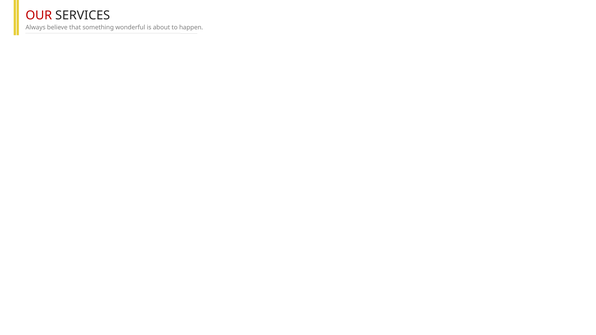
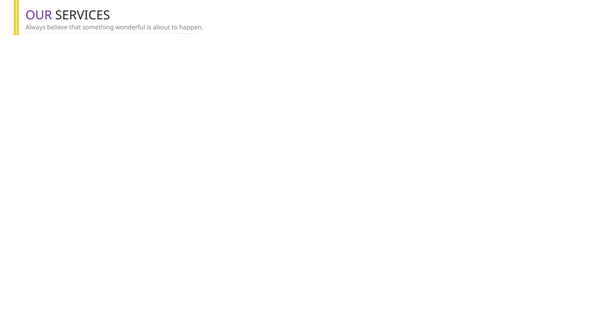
OUR colour: red -> purple
